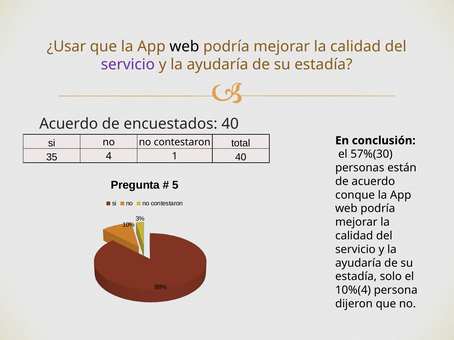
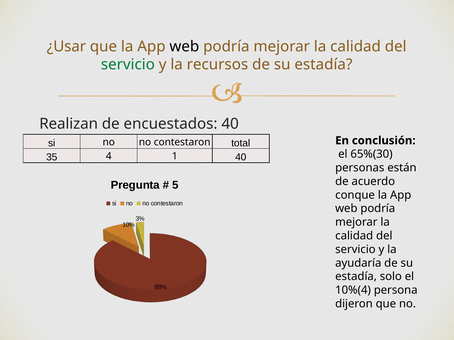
servicio at (128, 65) colour: purple -> green
ayudaría at (217, 65): ayudaría -> recursos
Acuerdo at (69, 124): Acuerdo -> Realizan
57%(30: 57%(30 -> 65%(30
